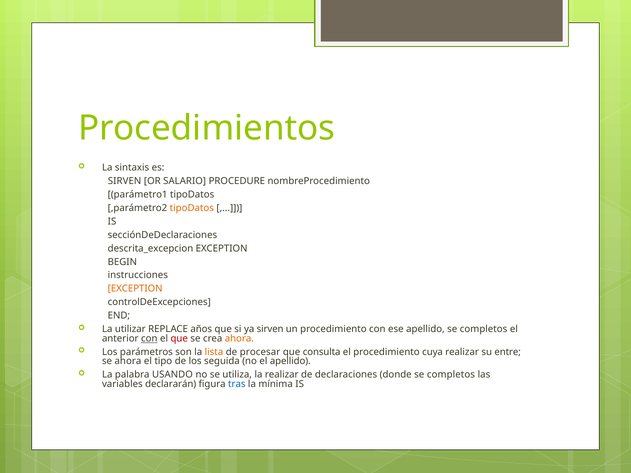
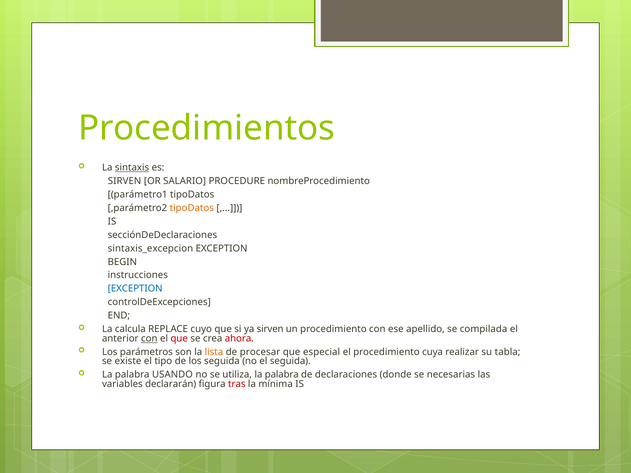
sintaxis underline: none -> present
descrita_excepcion: descrita_excepcion -> sintaxis_excepcion
EXCEPTION at (135, 289) colour: orange -> blue
utilizar: utilizar -> calcula
años: años -> cuyo
completos at (484, 329): completos -> compilada
ahora at (239, 339) colour: orange -> red
consulta: consulta -> especial
entre: entre -> tabla
se ahora: ahora -> existe
el apellido: apellido -> seguida
utiliza la realizar: realizar -> palabra
donde se completos: completos -> necesarias
tras colour: blue -> red
